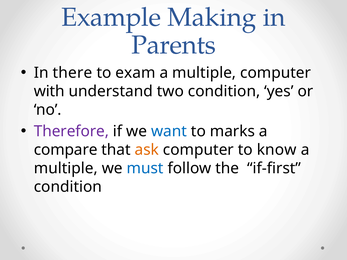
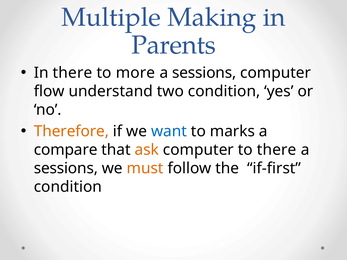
Example: Example -> Multiple
exam: exam -> more
multiple at (204, 73): multiple -> sessions
with: with -> flow
Therefore colour: purple -> orange
to know: know -> there
multiple at (66, 169): multiple -> sessions
must colour: blue -> orange
